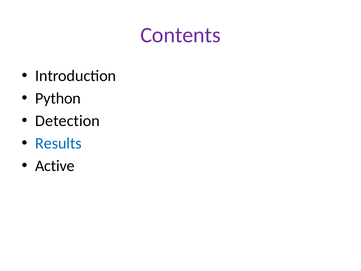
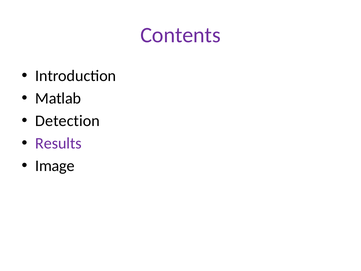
Python: Python -> Matlab
Results colour: blue -> purple
Active: Active -> Image
